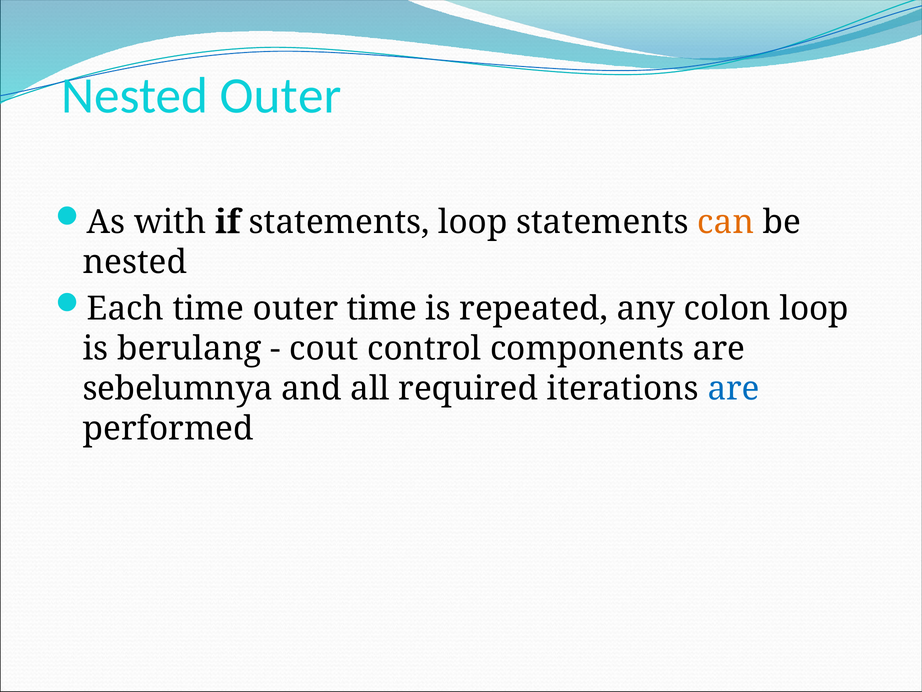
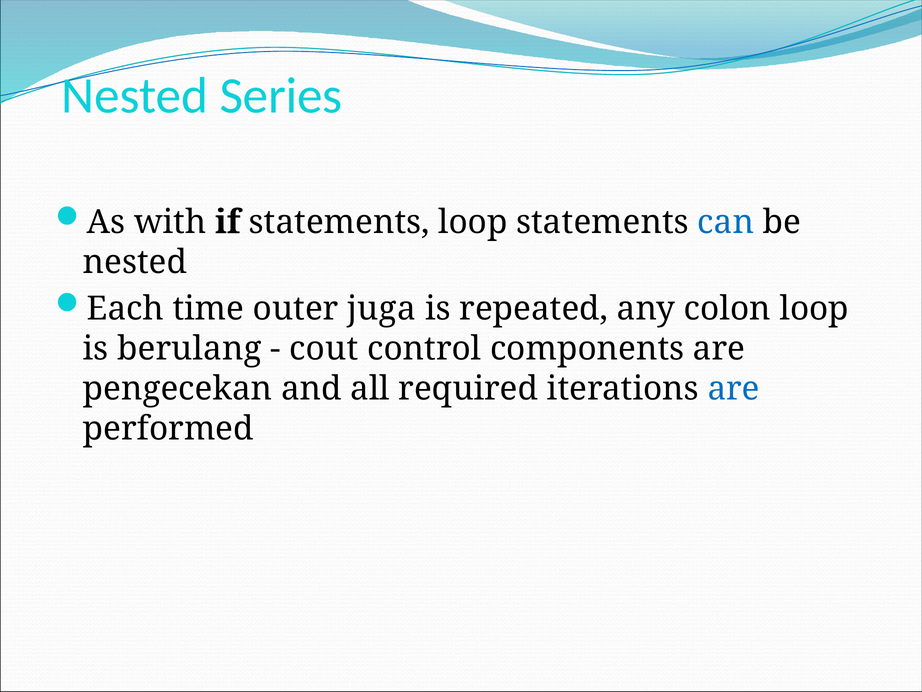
Nested Outer: Outer -> Series
can colour: orange -> blue
outer time: time -> juga
sebelumnya: sebelumnya -> pengecekan
